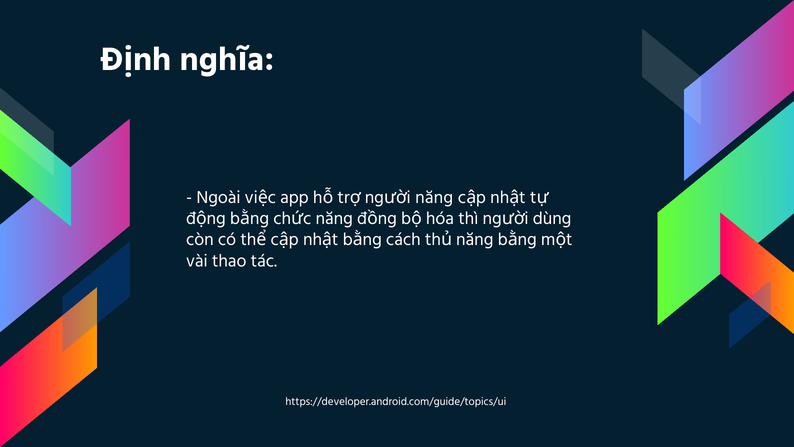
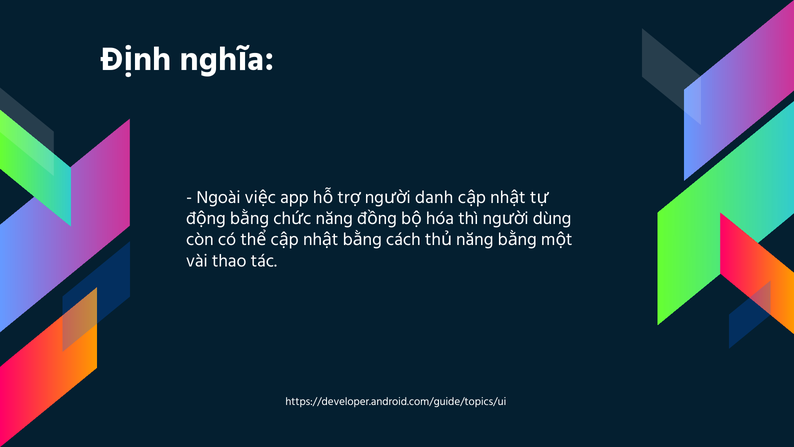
năng at (434, 197): năng -> danh
